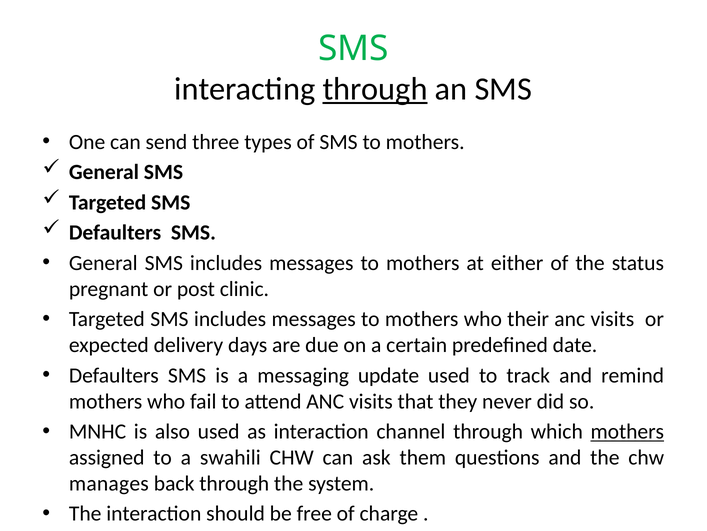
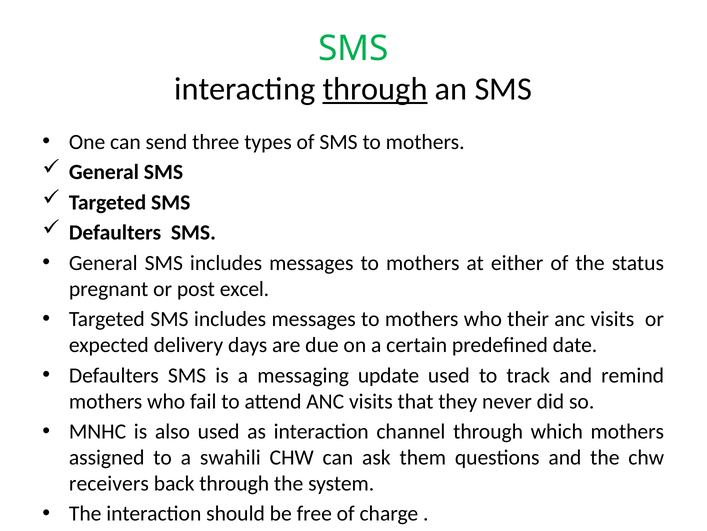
clinic: clinic -> excel
mothers at (627, 431) underline: present -> none
manages: manages -> receivers
